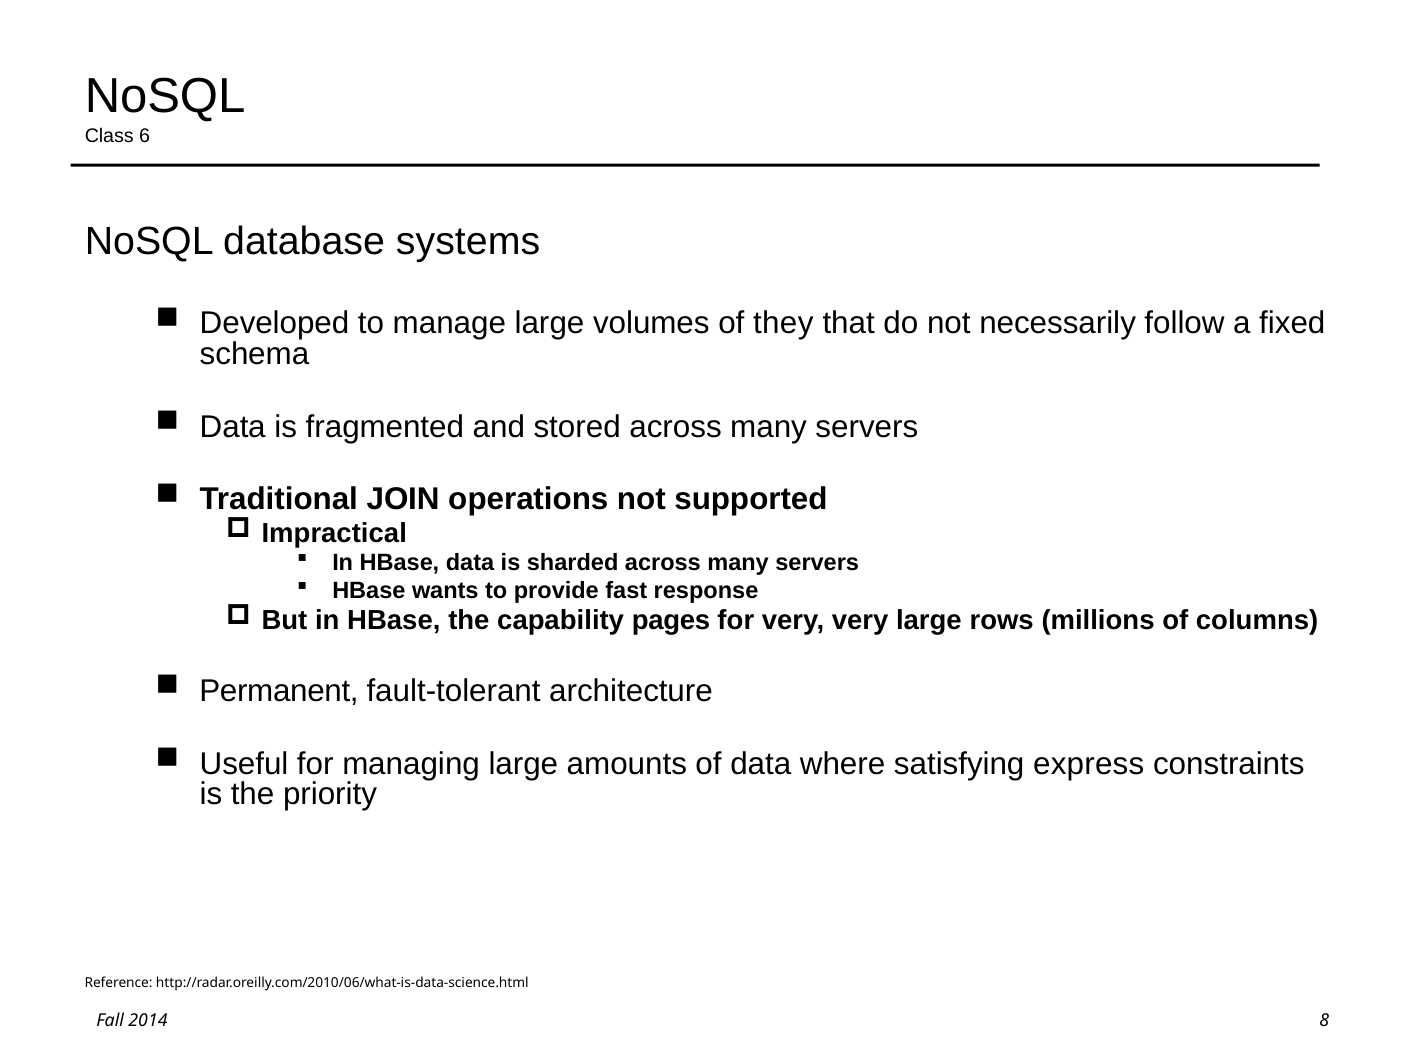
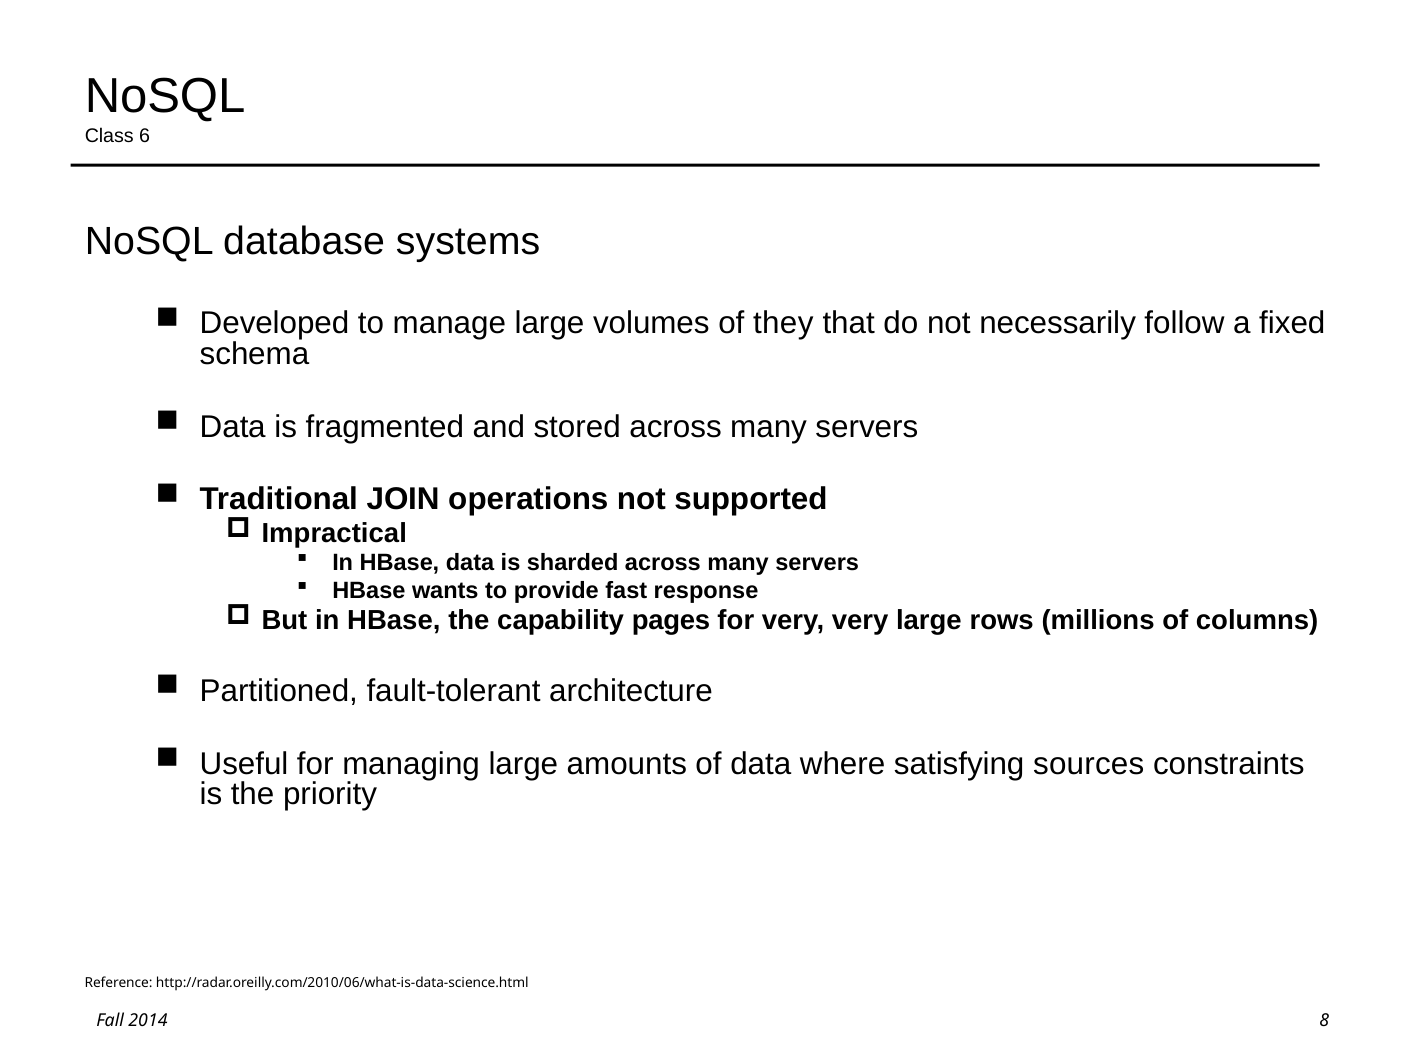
Permanent: Permanent -> Partitioned
express: express -> sources
